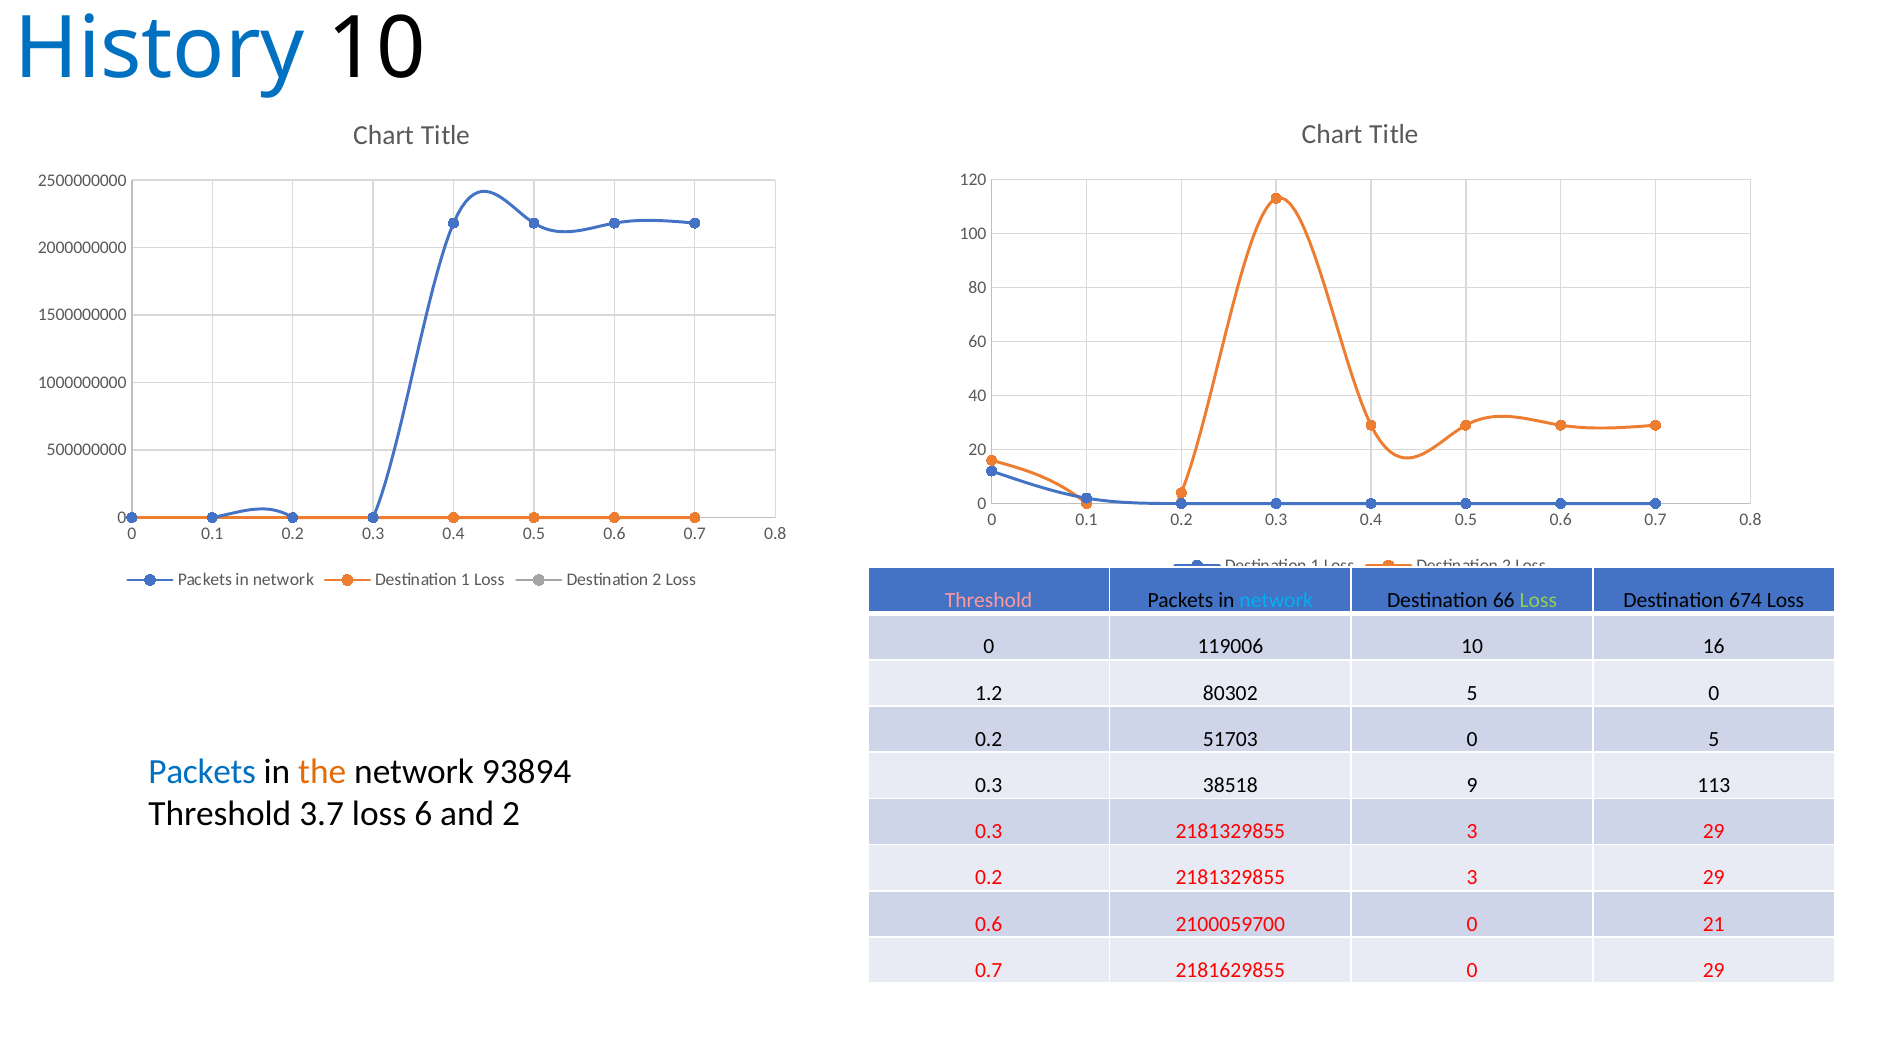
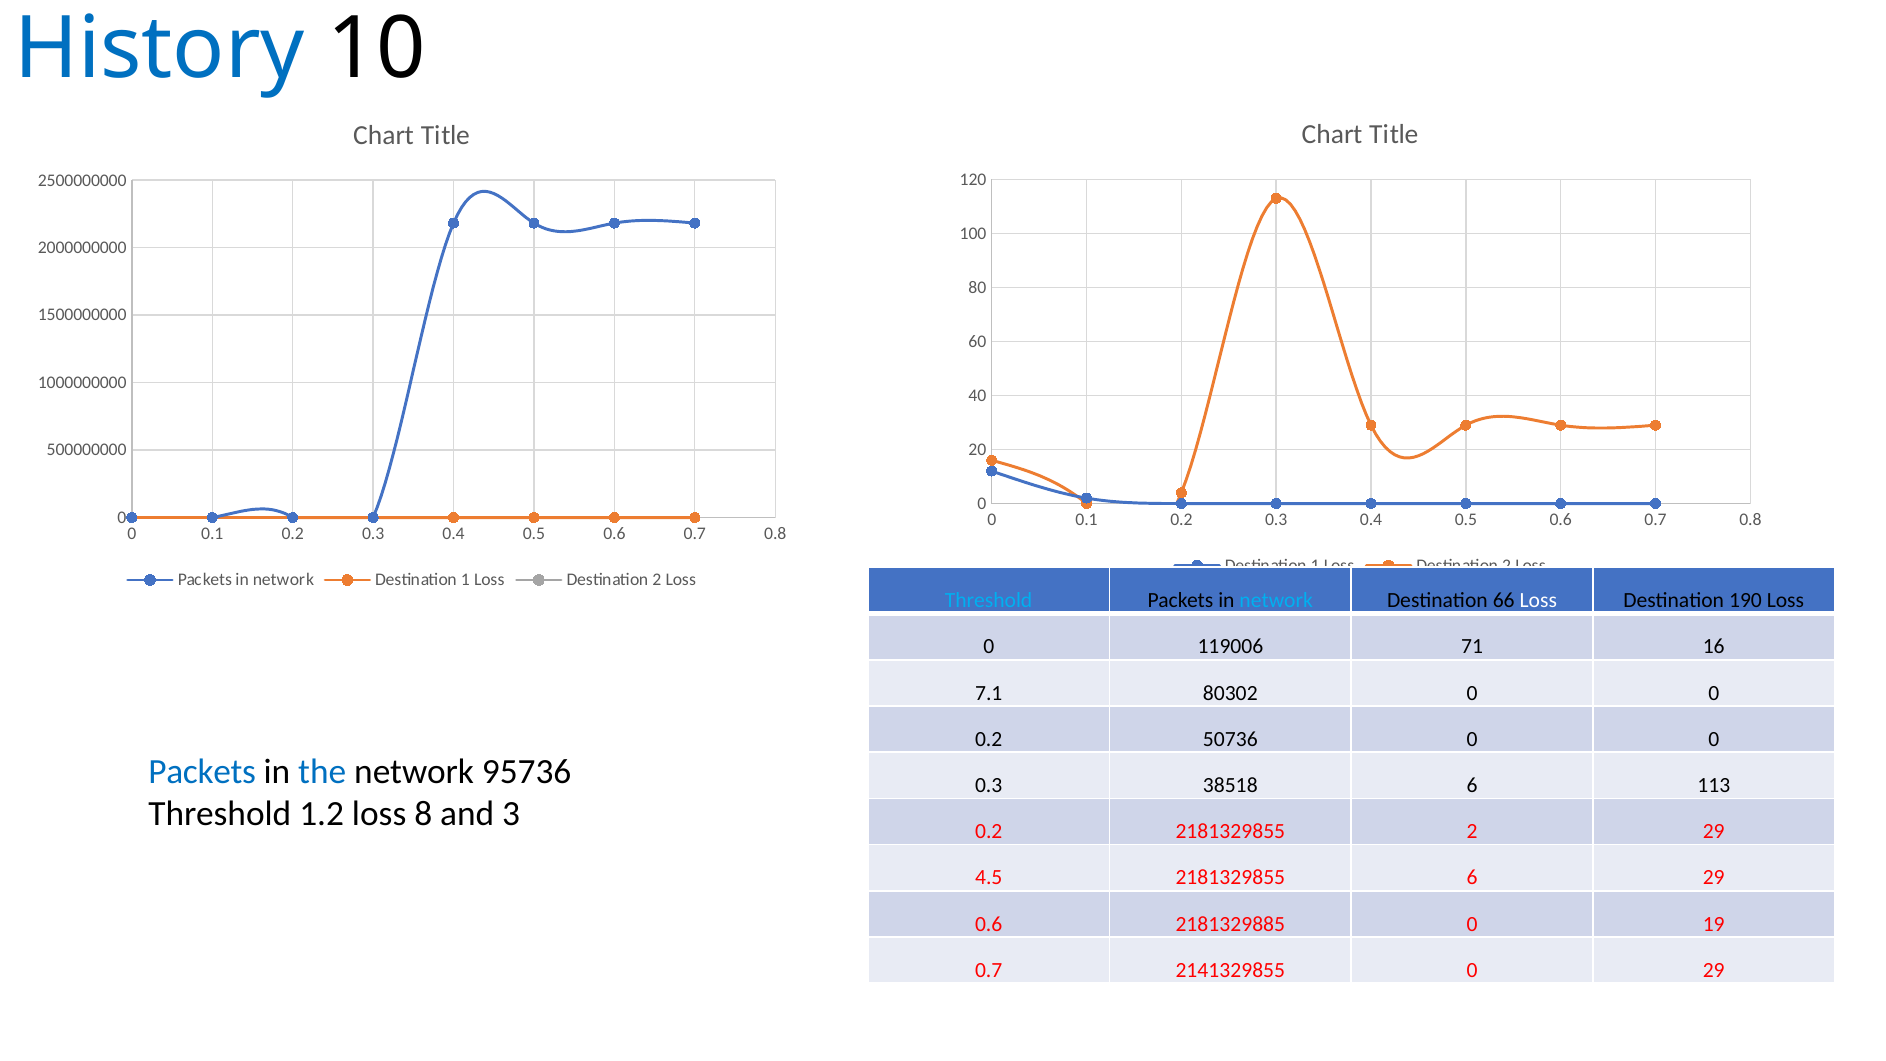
Threshold at (989, 600) colour: pink -> light blue
Loss at (1538, 600) colour: light green -> white
674: 674 -> 190
119006 10: 10 -> 71
1.2: 1.2 -> 7.1
80302 5: 5 -> 0
51703: 51703 -> 50736
5 at (1714, 739): 5 -> 0
the colour: orange -> blue
93894: 93894 -> 95736
38518 9: 9 -> 6
3.7: 3.7 -> 1.2
6: 6 -> 8
and 2: 2 -> 3
0.3 at (989, 831): 0.3 -> 0.2
3 at (1472, 831): 3 -> 2
0.2 at (989, 878): 0.2 -> 4.5
3 at (1472, 878): 3 -> 6
2100059700: 2100059700 -> 2181329885
21: 21 -> 19
2181629855: 2181629855 -> 2141329855
